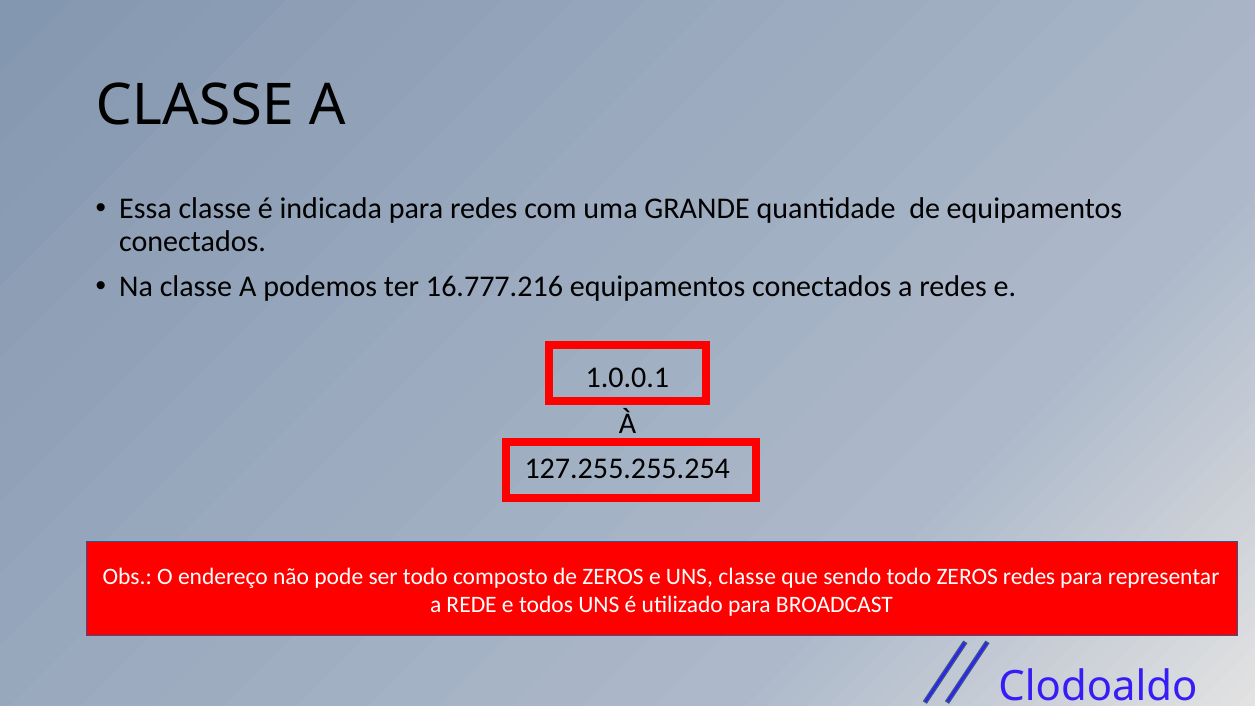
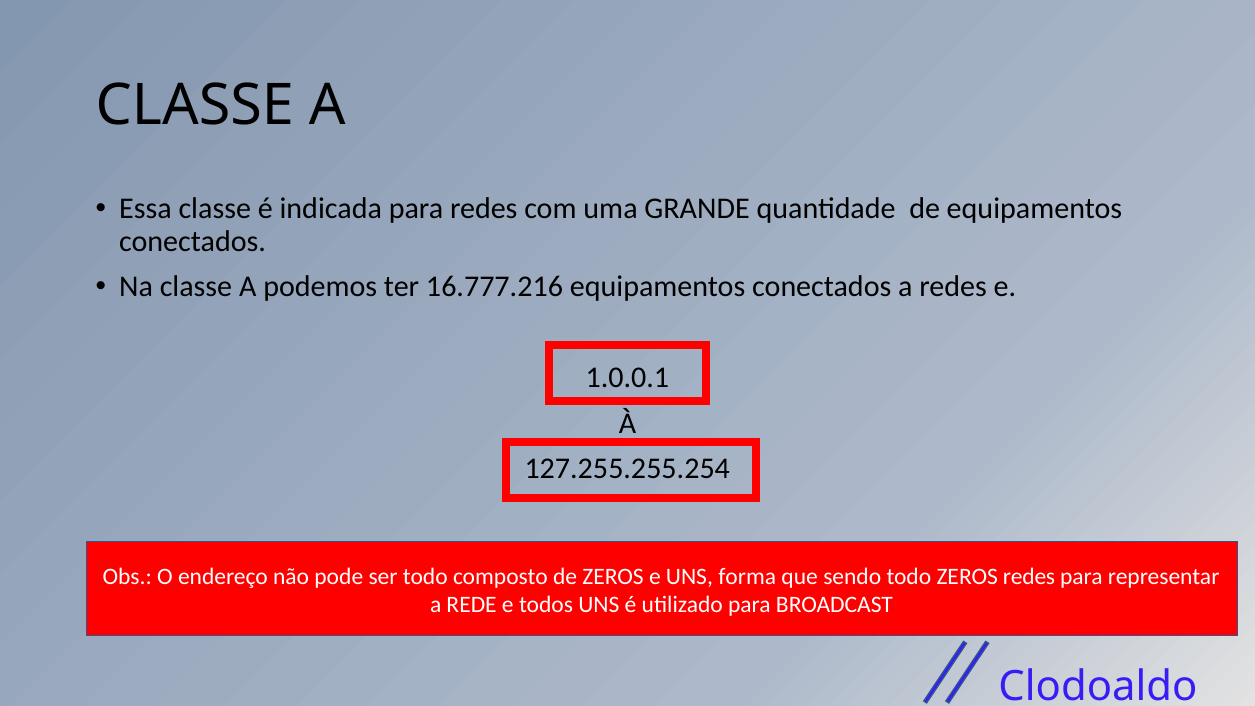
UNS classe: classe -> forma
